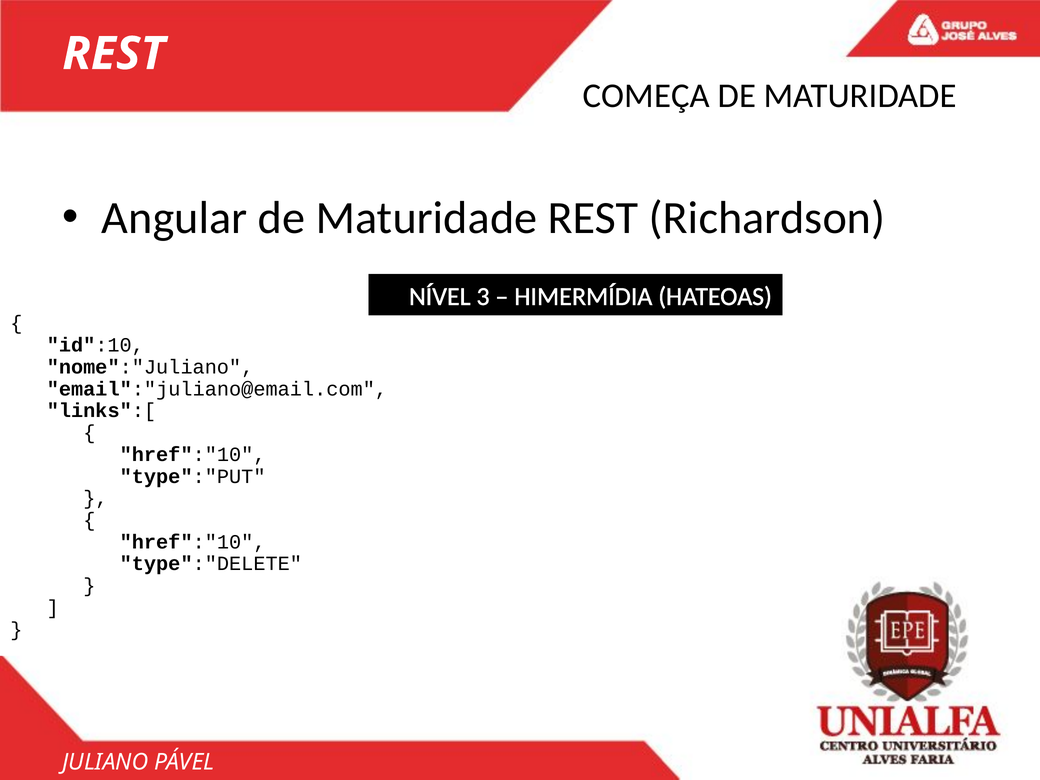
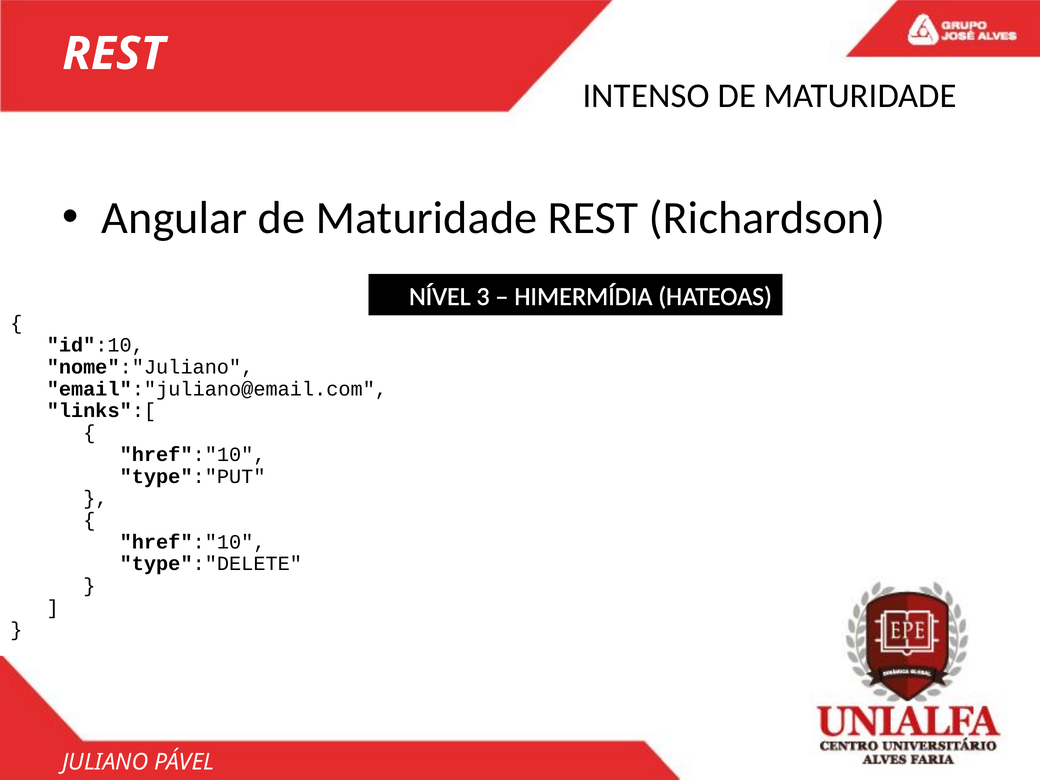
COMEÇA: COMEÇA -> INTENSO
